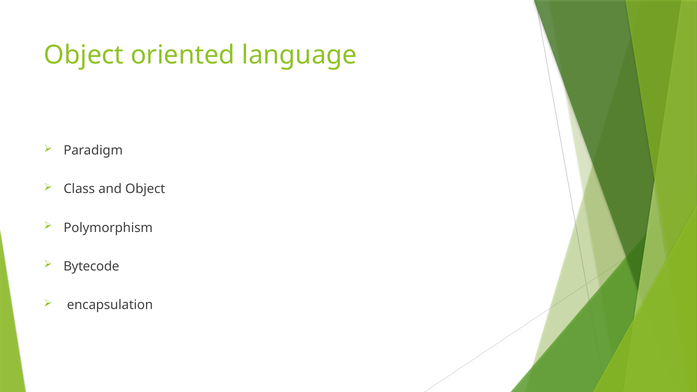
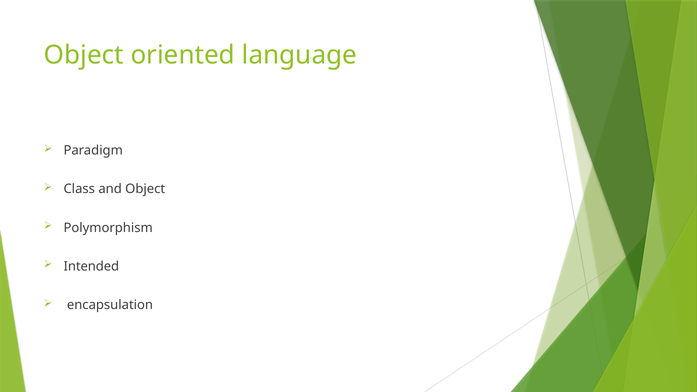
Bytecode: Bytecode -> Intended
